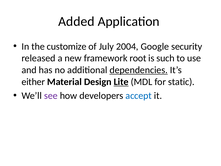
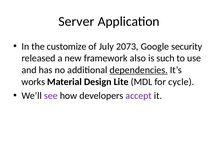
Added: Added -> Server
2004: 2004 -> 2073
root: root -> also
either: either -> works
Lite underline: present -> none
static: static -> cycle
accept colour: blue -> purple
